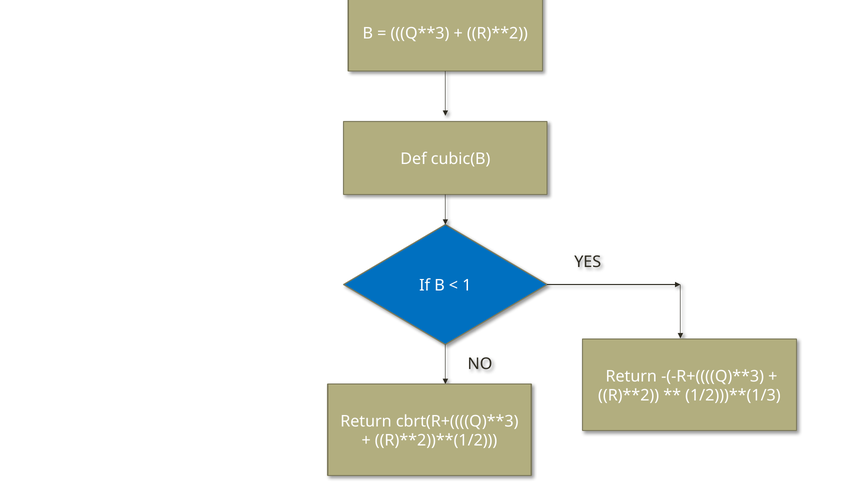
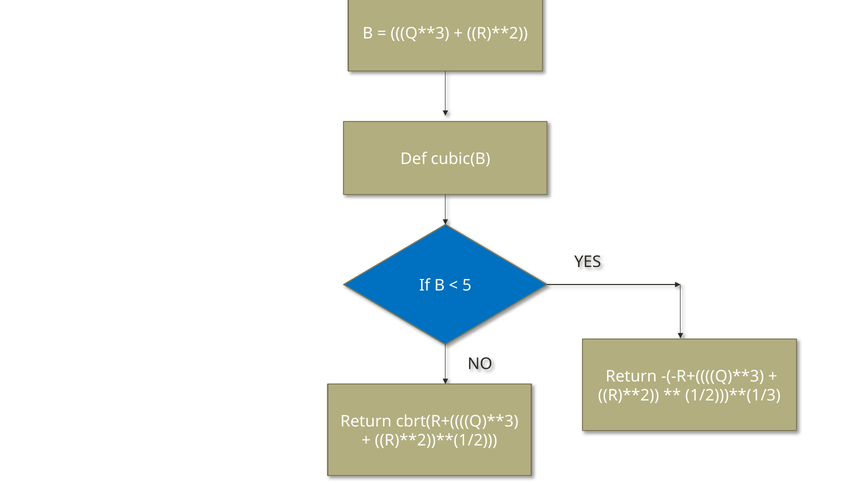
1: 1 -> 5
